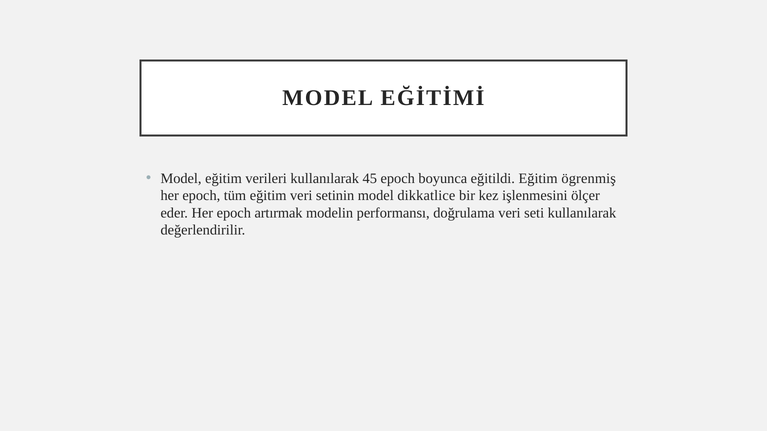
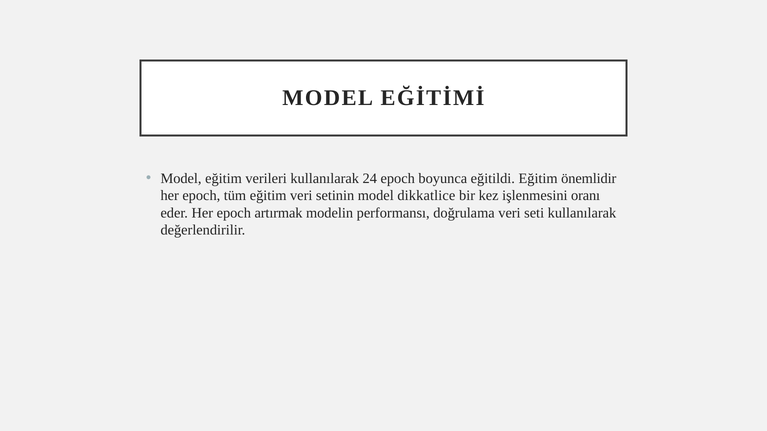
45: 45 -> 24
ögrenmiş: ögrenmiş -> önemlidir
ölçer: ölçer -> oranı
